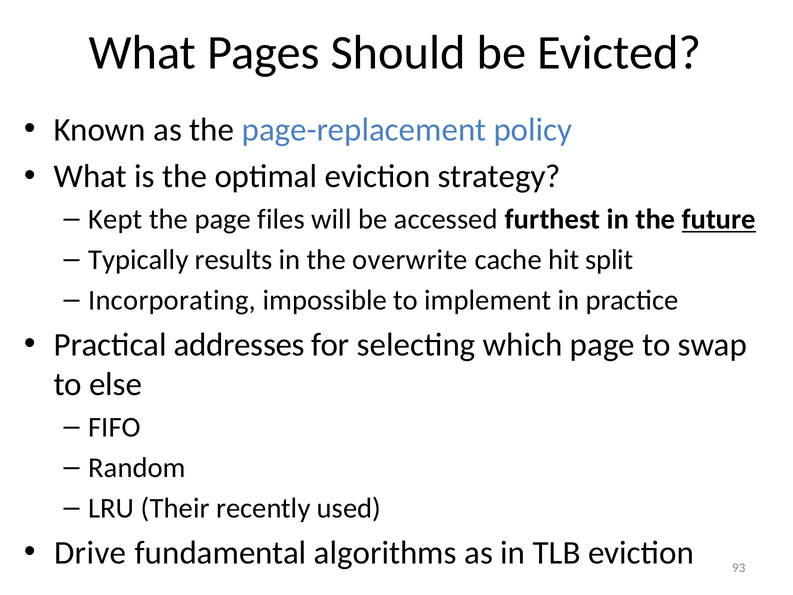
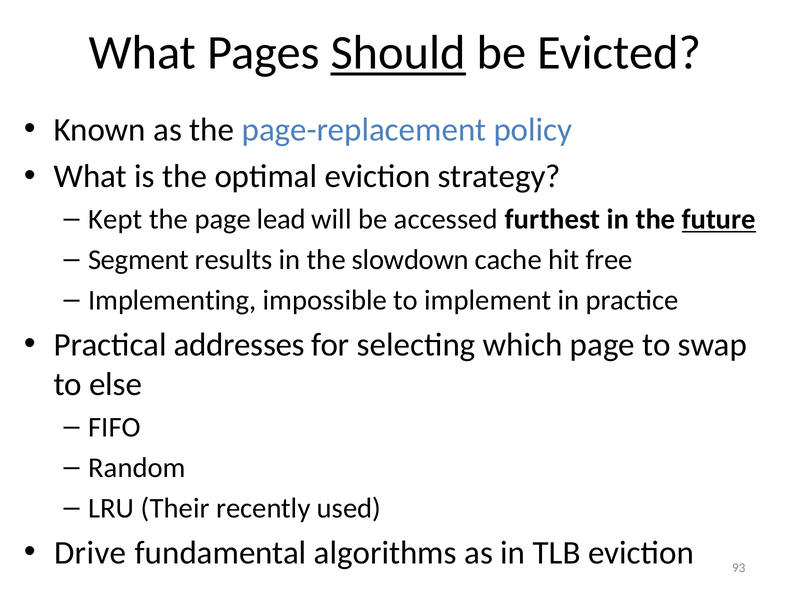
Should underline: none -> present
files: files -> lead
Typically: Typically -> Segment
overwrite: overwrite -> slowdown
split: split -> free
Incorporating: Incorporating -> Implementing
